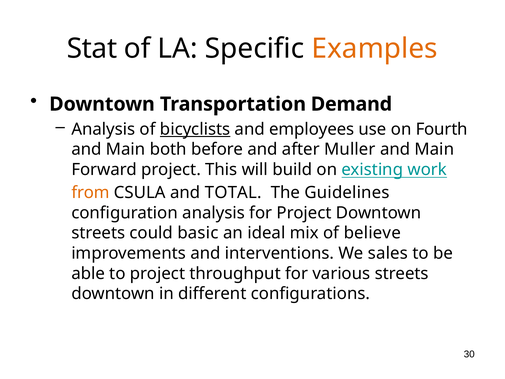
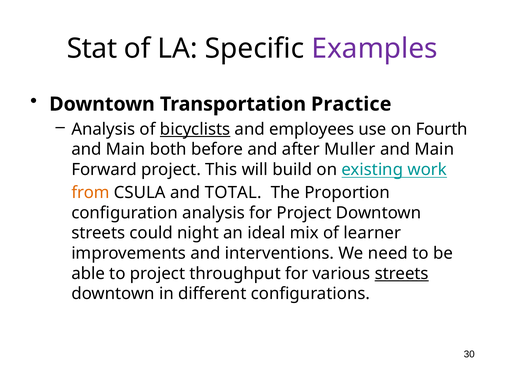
Examples colour: orange -> purple
Demand: Demand -> Practice
Guidelines: Guidelines -> Proportion
basic: basic -> night
believe: believe -> learner
sales: sales -> need
streets at (402, 273) underline: none -> present
